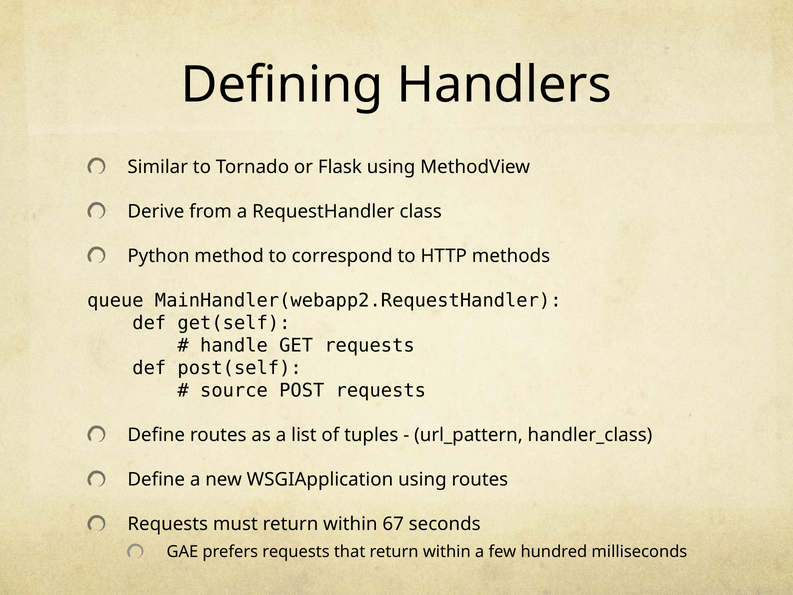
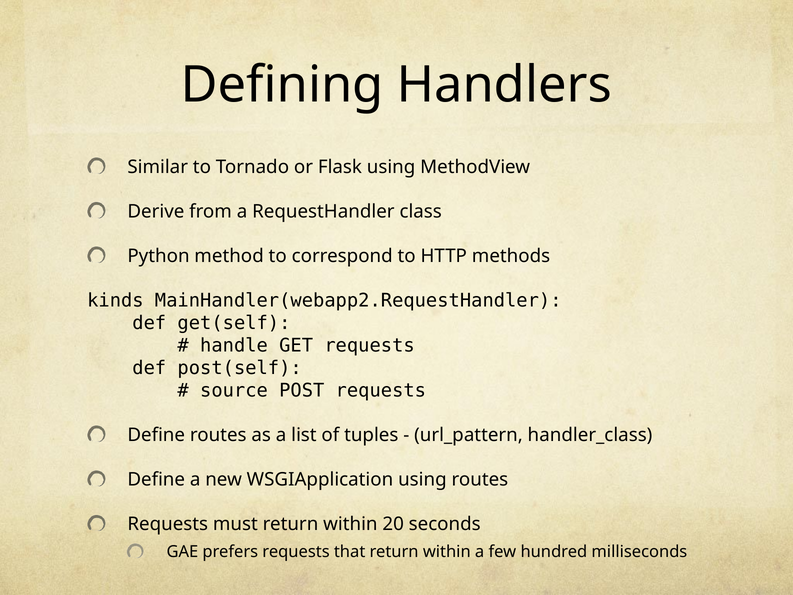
queue: queue -> kinds
67: 67 -> 20
